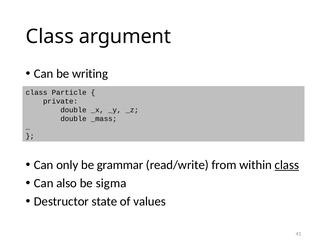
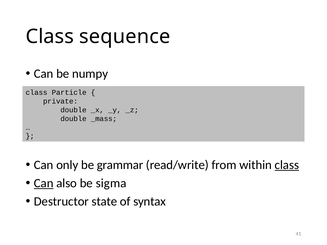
argument: argument -> sequence
writing: writing -> numpy
Can at (44, 183) underline: none -> present
values: values -> syntax
